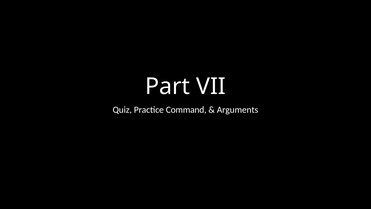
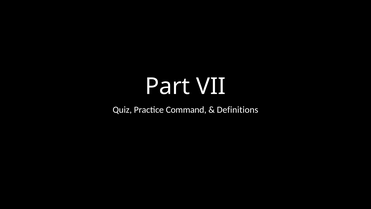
Arguments: Arguments -> Definitions
